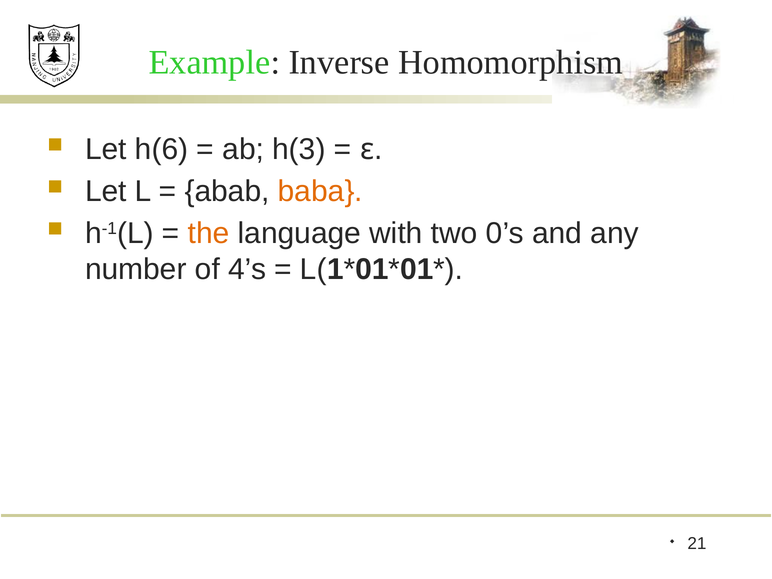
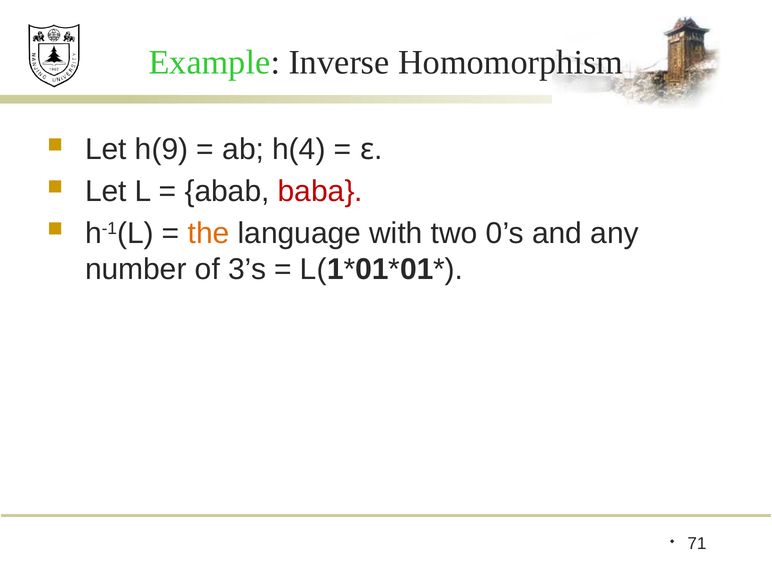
h(6: h(6 -> h(9
h(3: h(3 -> h(4
baba colour: orange -> red
4’s: 4’s -> 3’s
21: 21 -> 71
